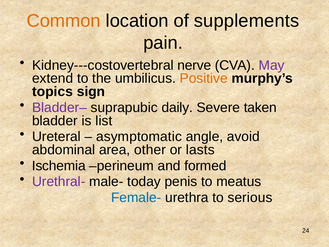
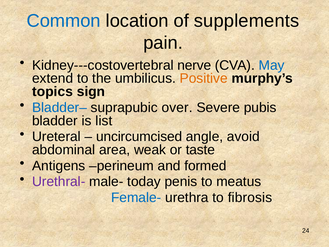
Common colour: orange -> blue
May colour: purple -> blue
Bladder– colour: purple -> blue
daily: daily -> over
taken: taken -> pubis
asymptomatic: asymptomatic -> uncircumcised
other: other -> weak
lasts: lasts -> taste
Ischemia: Ischemia -> Antigens
serious: serious -> fibrosis
